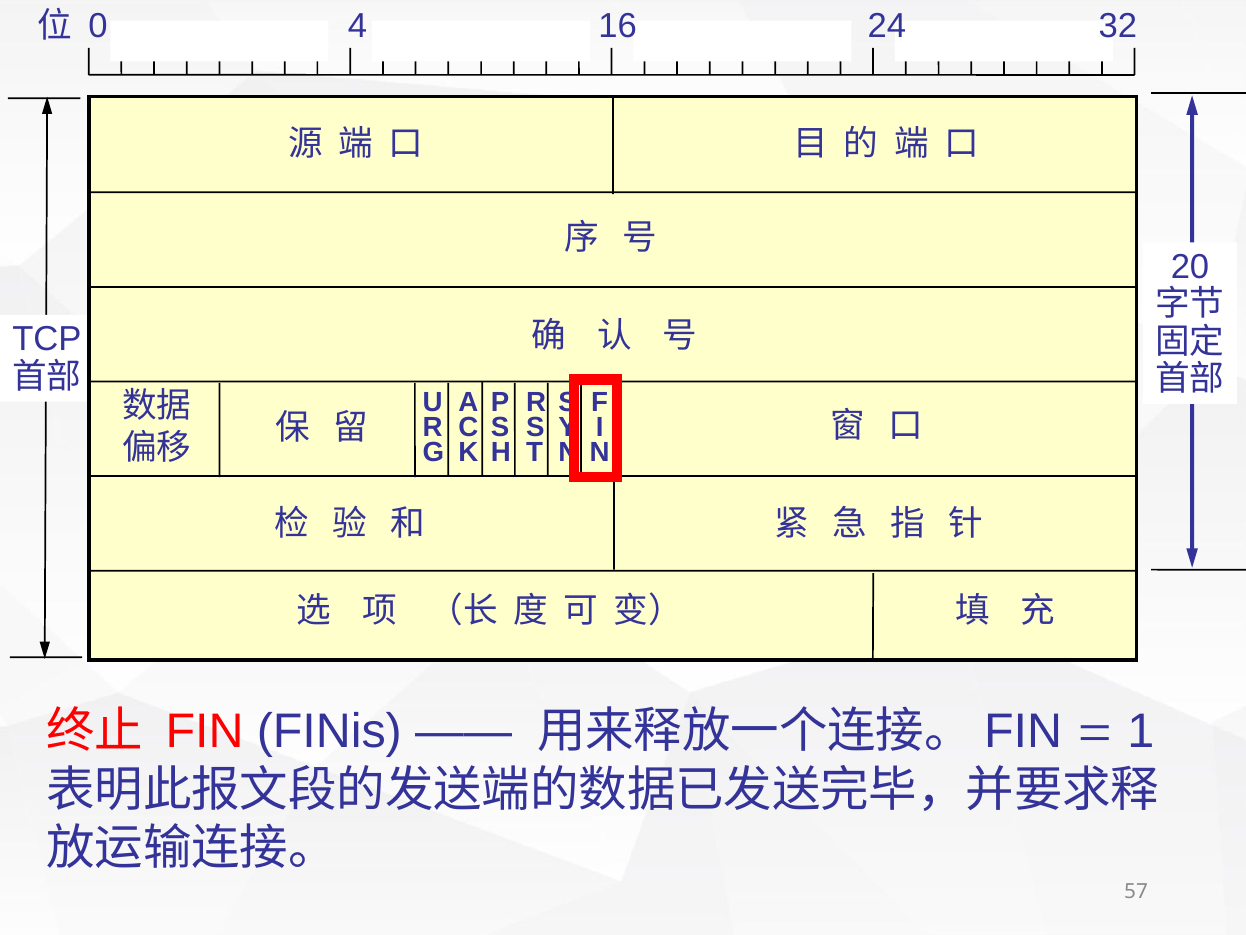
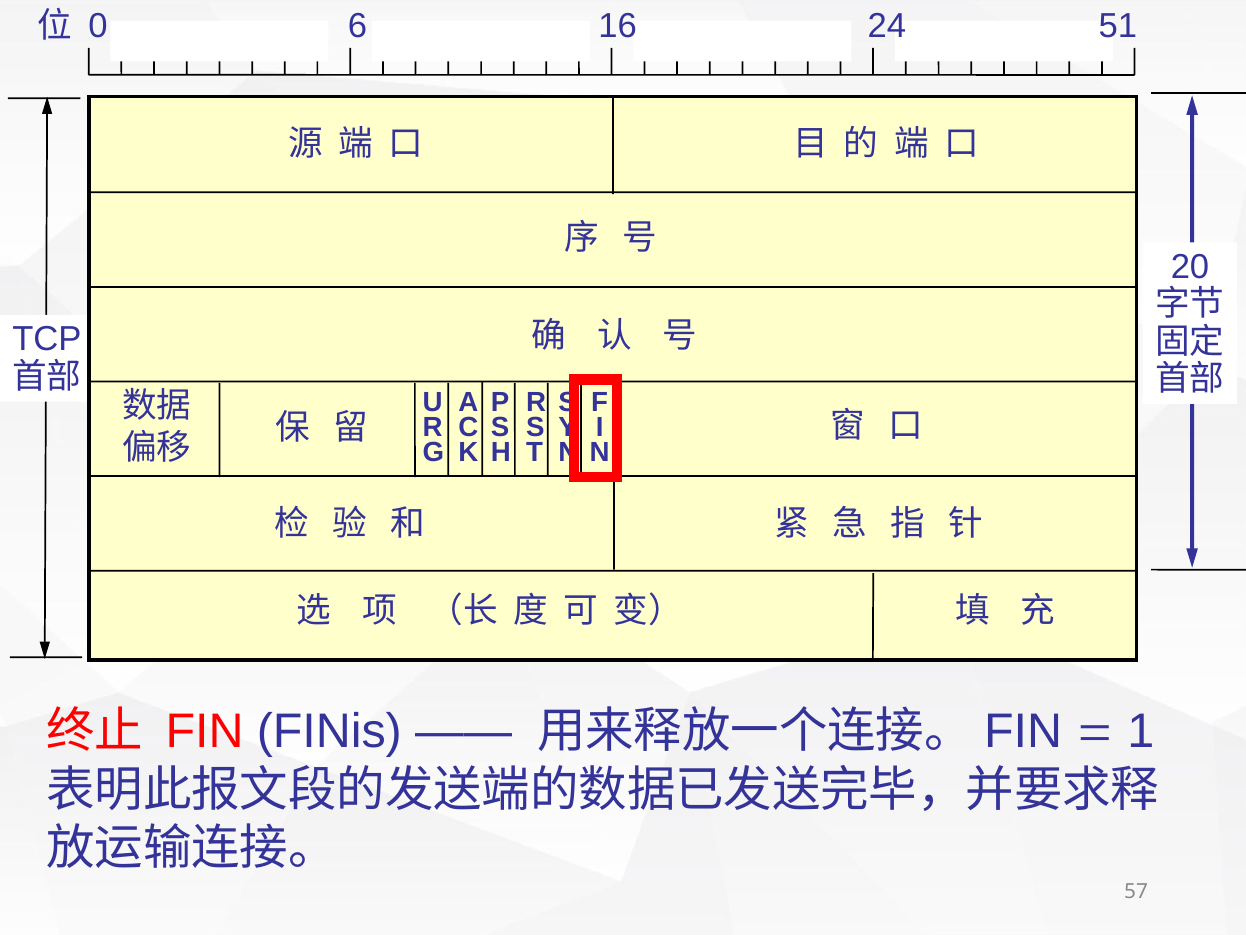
4: 4 -> 6
32: 32 -> 51
